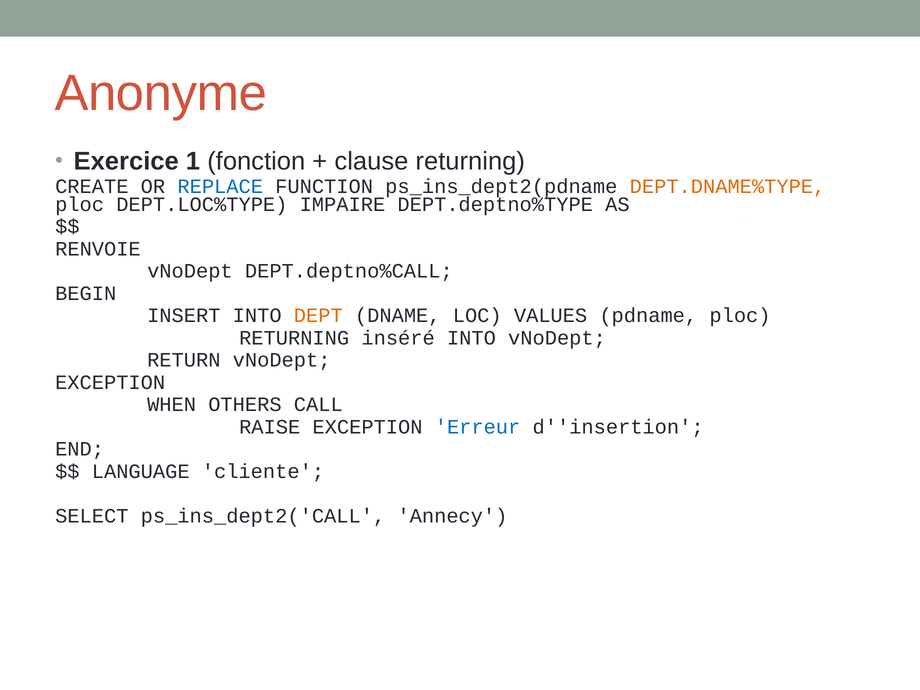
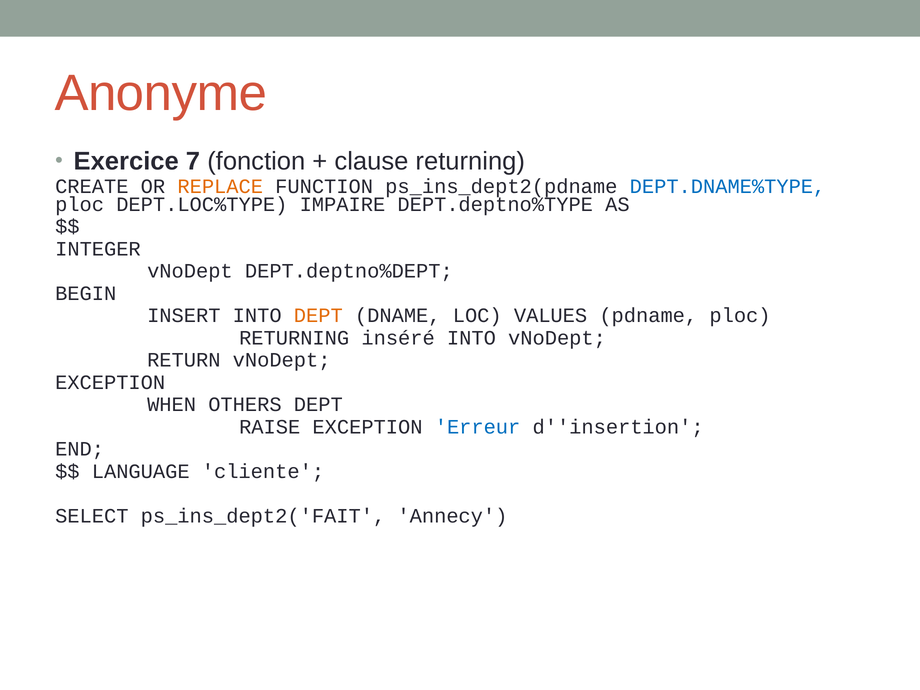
1: 1 -> 7
REPLACE colour: blue -> orange
DEPT.DNAME%TYPE colour: orange -> blue
RENVOIE: RENVOIE -> INTEGER
DEPT.deptno%CALL: DEPT.deptno%CALL -> DEPT.deptno%DEPT
OTHERS CALL: CALL -> DEPT
ps_ins_dept2('CALL: ps_ins_dept2('CALL -> ps_ins_dept2('FAIT
